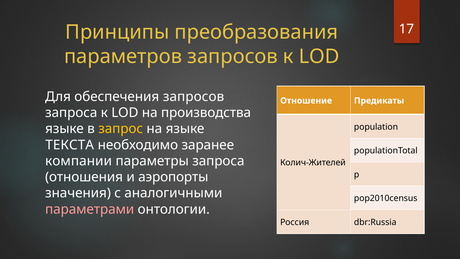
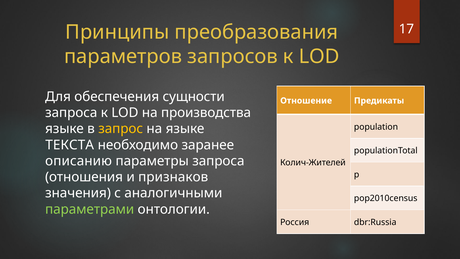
обеспечения запросов: запросов -> сущности
компании: компании -> описанию
аэропорты: аэропорты -> признаков
параметрами colour: pink -> light green
